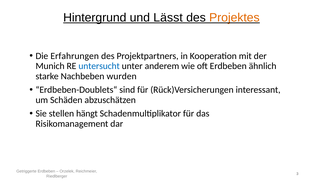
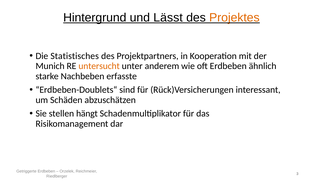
Erfahrungen: Erfahrungen -> Statistisches
untersucht colour: blue -> orange
wurden: wurden -> erfasste
